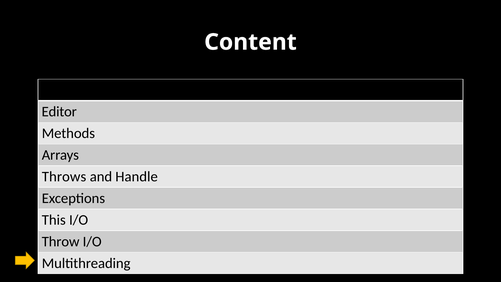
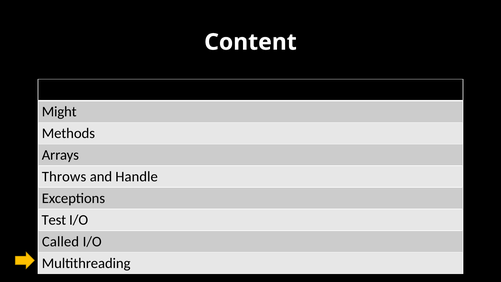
Editor: Editor -> Might
This: This -> Test
Throw: Throw -> Called
